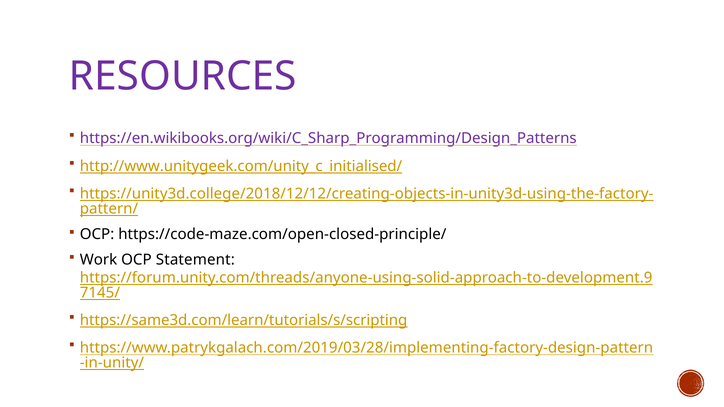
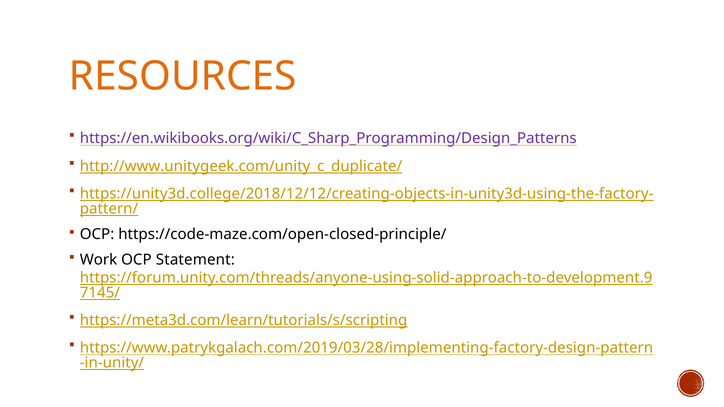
RESOURCES colour: purple -> orange
http://www.unitygeek.com/unity_c_initialised/: http://www.unitygeek.com/unity_c_initialised/ -> http://www.unitygeek.com/unity_c_duplicate/
https://same3d.com/learn/tutorials/s/scripting: https://same3d.com/learn/tutorials/s/scripting -> https://meta3d.com/learn/tutorials/s/scripting
